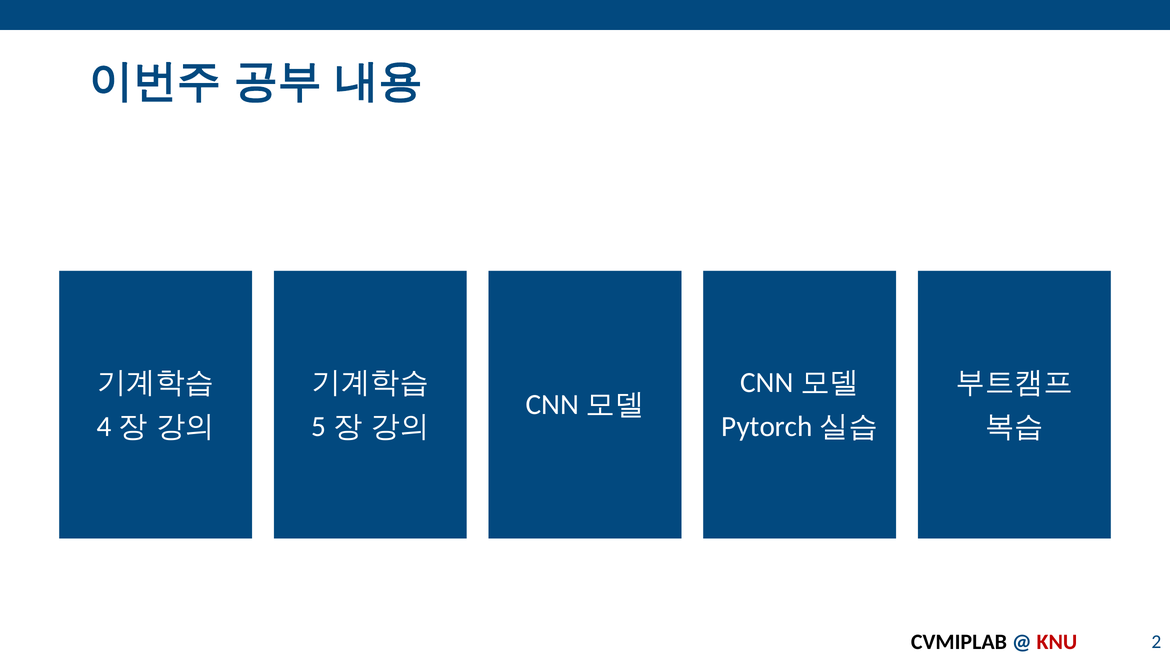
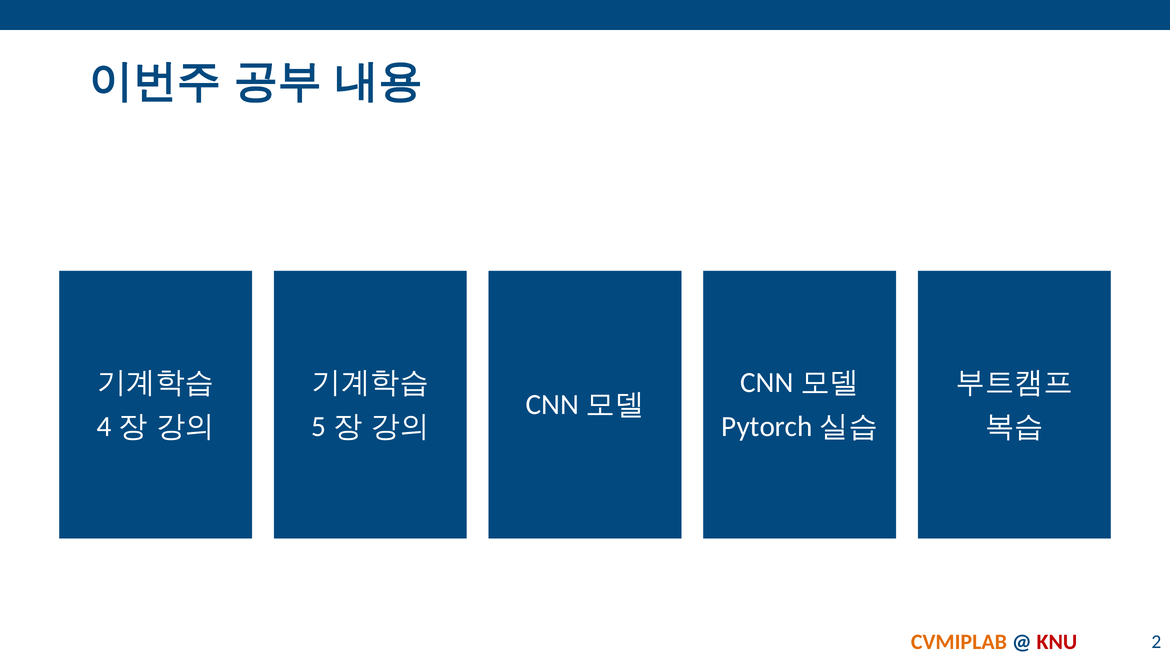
CVMIPLAB colour: black -> orange
